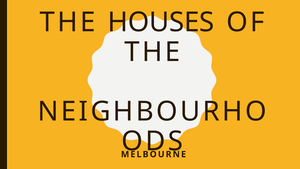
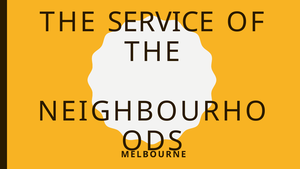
HOUSES: HOUSES -> SERVICE
